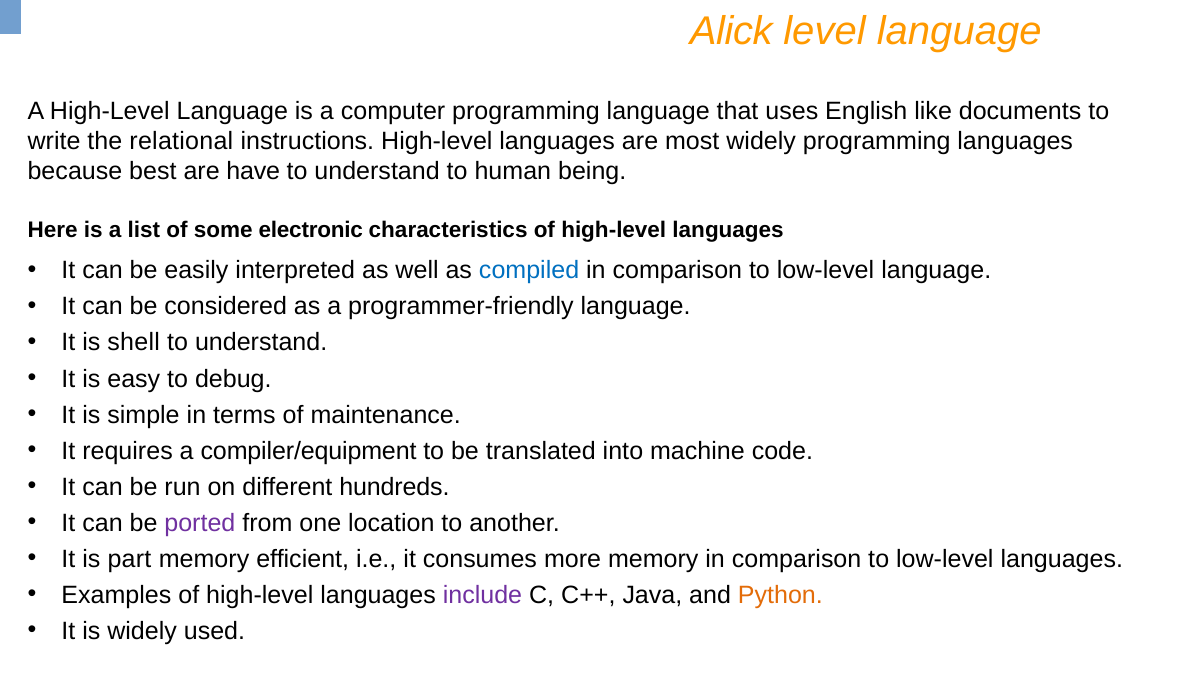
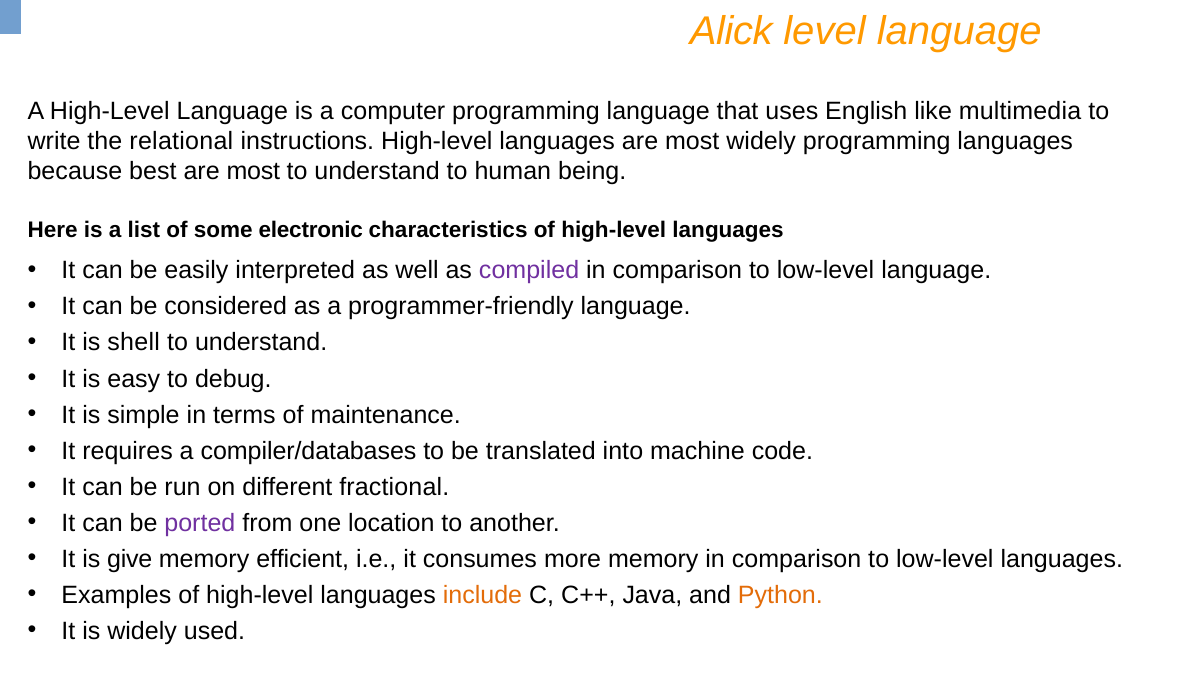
documents: documents -> multimedia
have at (253, 171): have -> most
compiled colour: blue -> purple
compiler/equipment: compiler/equipment -> compiler/databases
hundreds: hundreds -> fractional
part: part -> give
include colour: purple -> orange
